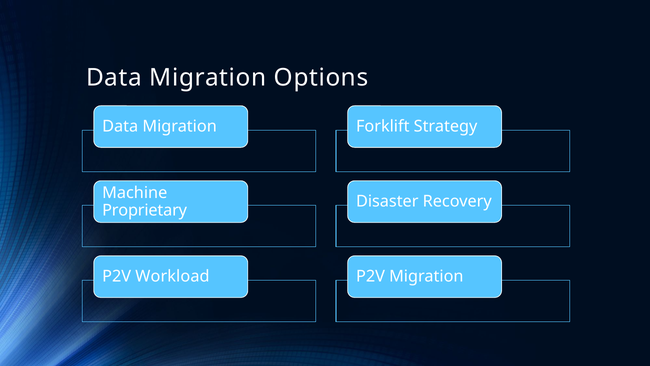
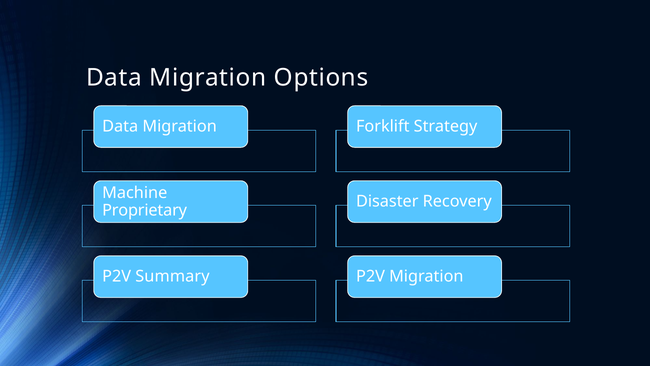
Workload: Workload -> Summary
